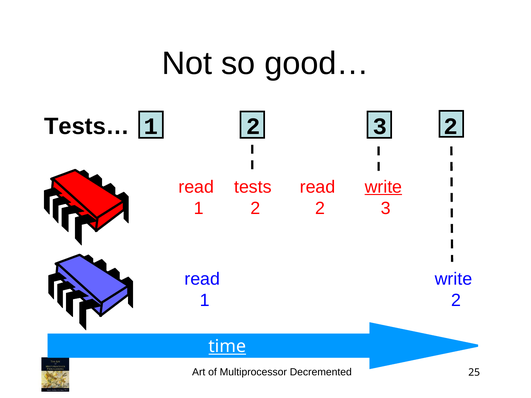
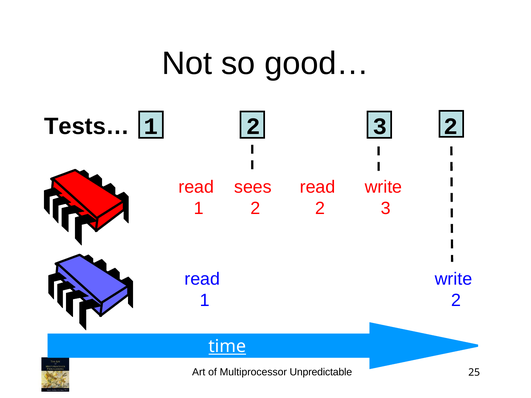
tests: tests -> sees
write at (383, 187) underline: present -> none
Decremented: Decremented -> Unpredictable
